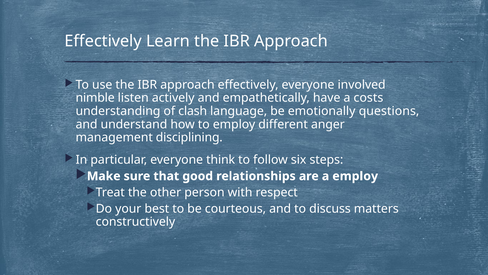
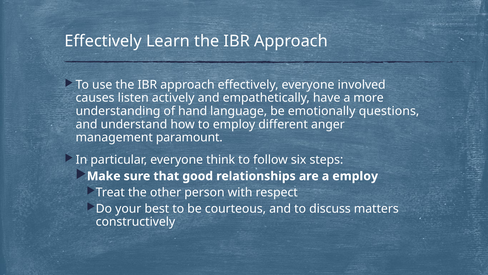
nimble: nimble -> causes
costs: costs -> more
clash: clash -> hand
disciplining: disciplining -> paramount
